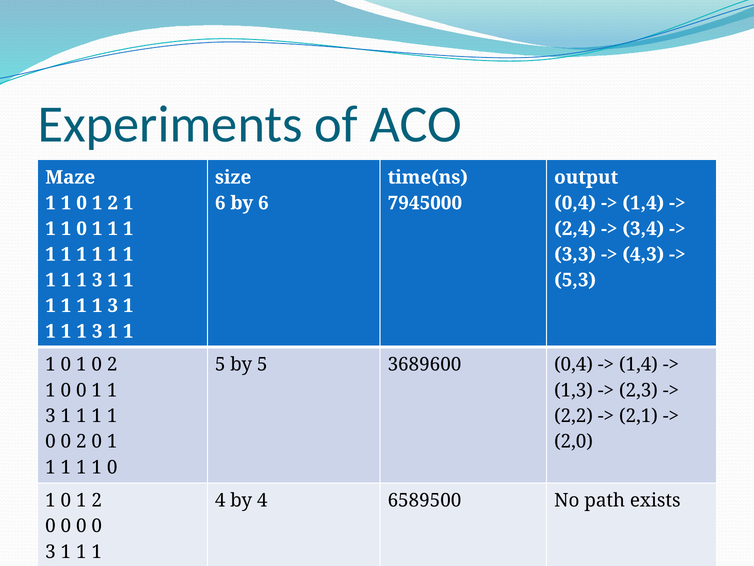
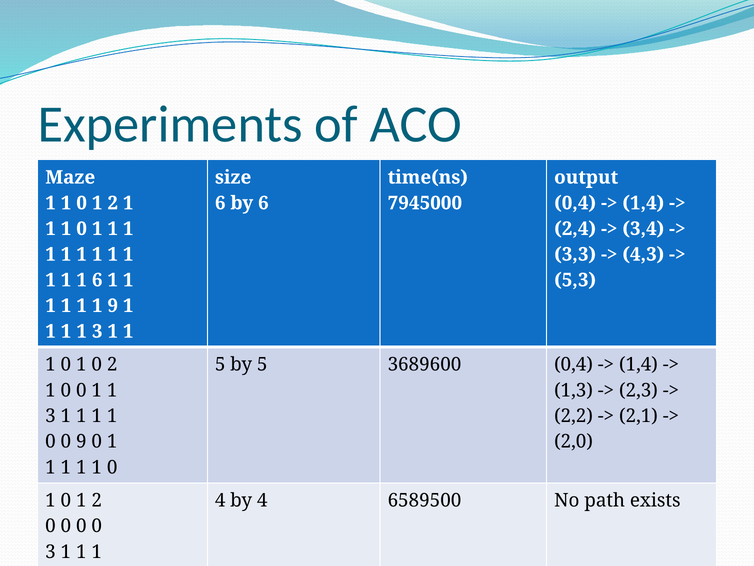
3 at (97, 280): 3 -> 6
3 at (113, 305): 3 -> 9
0 0 2: 2 -> 9
